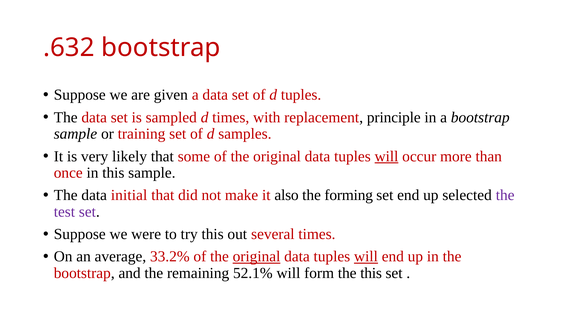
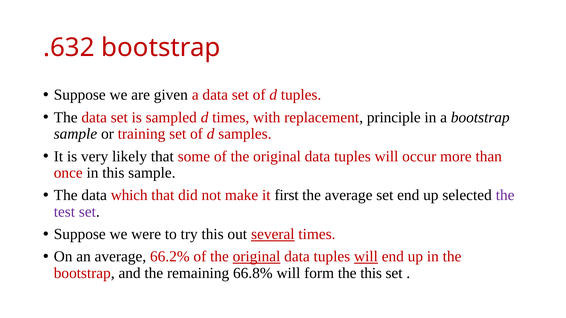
will at (387, 156) underline: present -> none
initial: initial -> which
also: also -> first
the forming: forming -> average
several underline: none -> present
33.2%: 33.2% -> 66.2%
52.1%: 52.1% -> 66.8%
